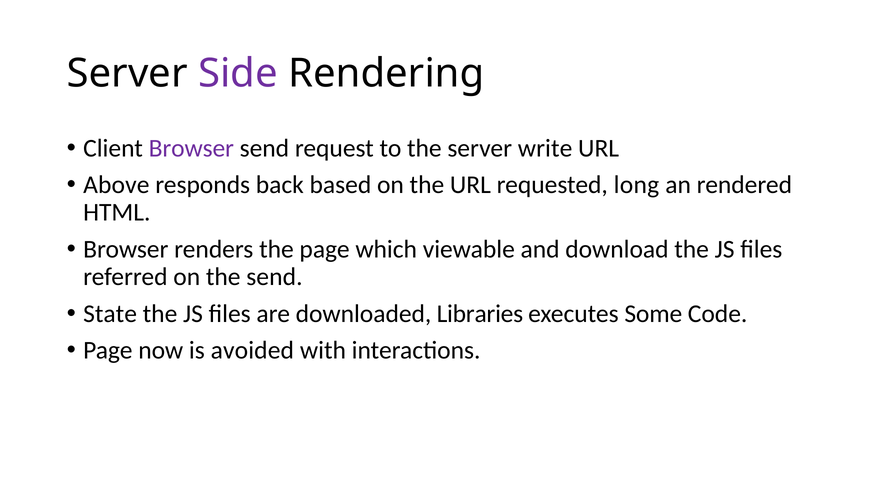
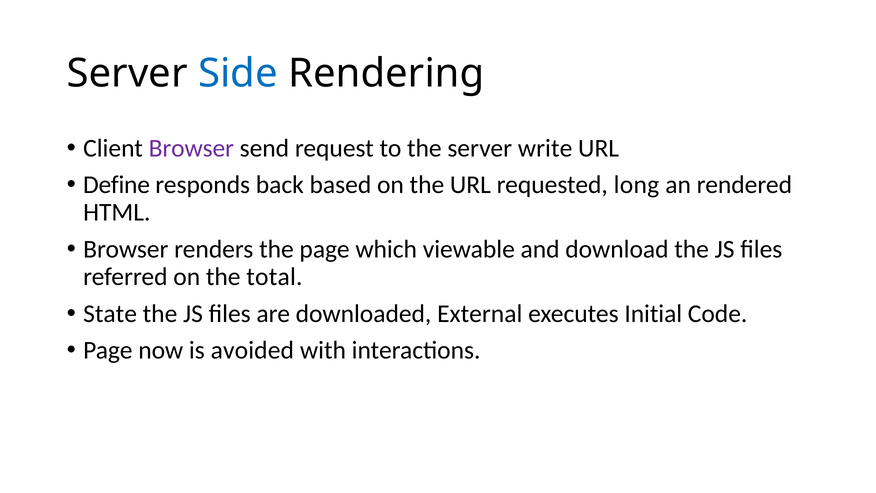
Side colour: purple -> blue
Above: Above -> Define
the send: send -> total
Libraries: Libraries -> External
Some: Some -> Initial
